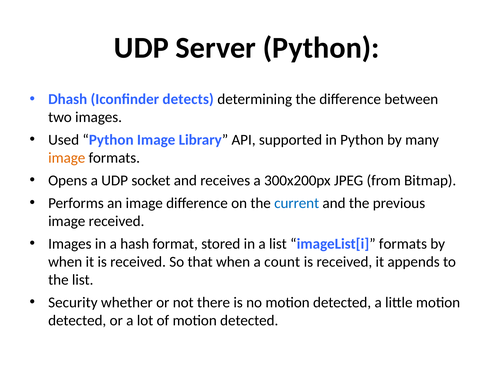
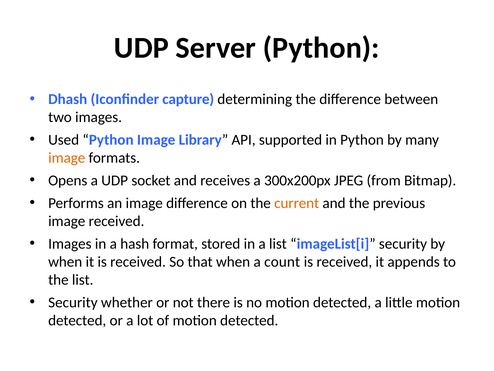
detects: detects -> capture
current colour: blue -> orange
imageList[i formats: formats -> security
